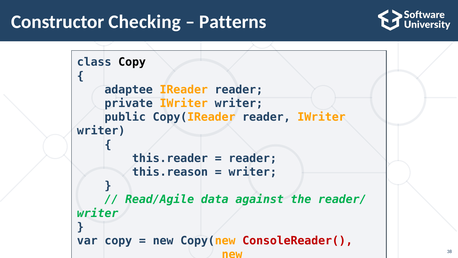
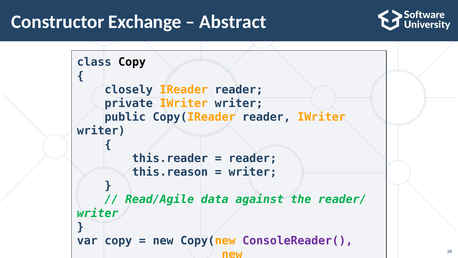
Checking: Checking -> Exchange
Patterns: Patterns -> Abstract
adaptee: adaptee -> closely
ConsoleReader( colour: red -> purple
